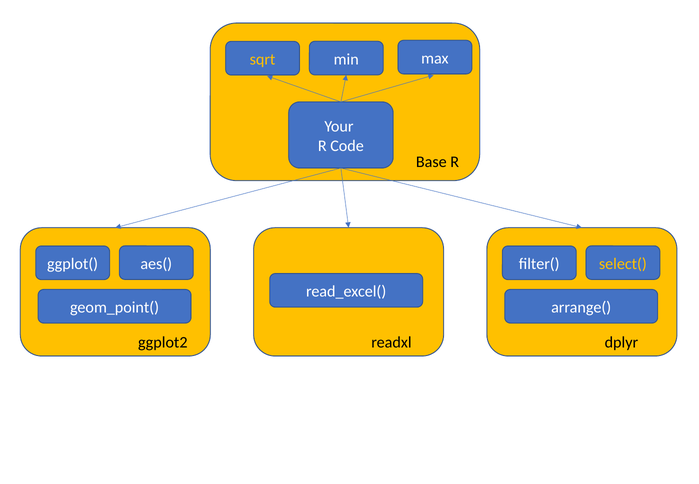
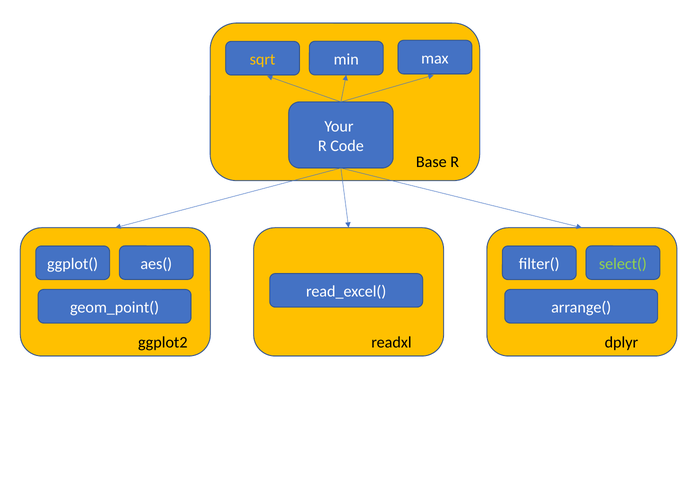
select( colour: yellow -> light green
